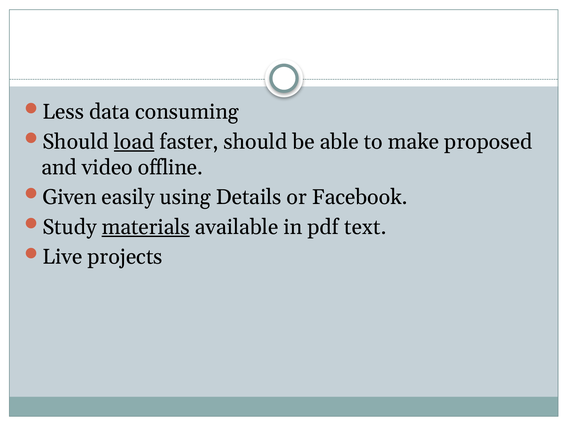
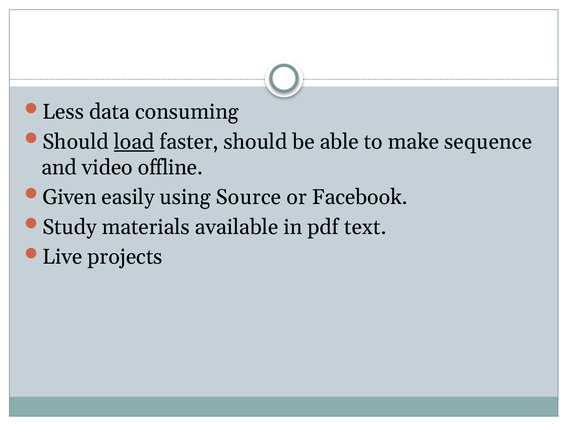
proposed: proposed -> sequence
Details: Details -> Source
materials underline: present -> none
